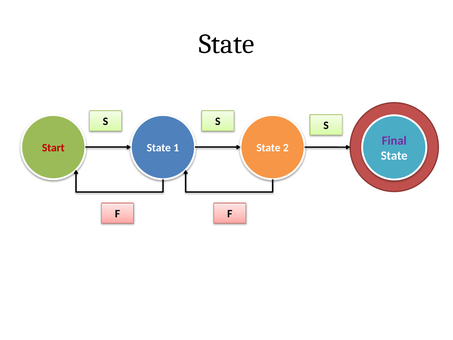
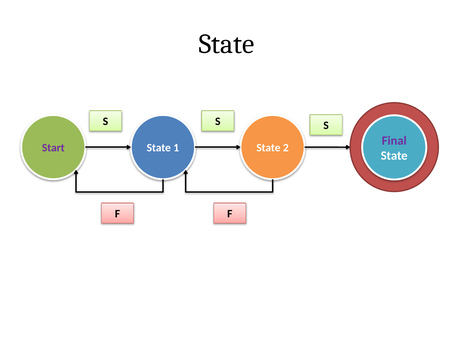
Start colour: red -> purple
